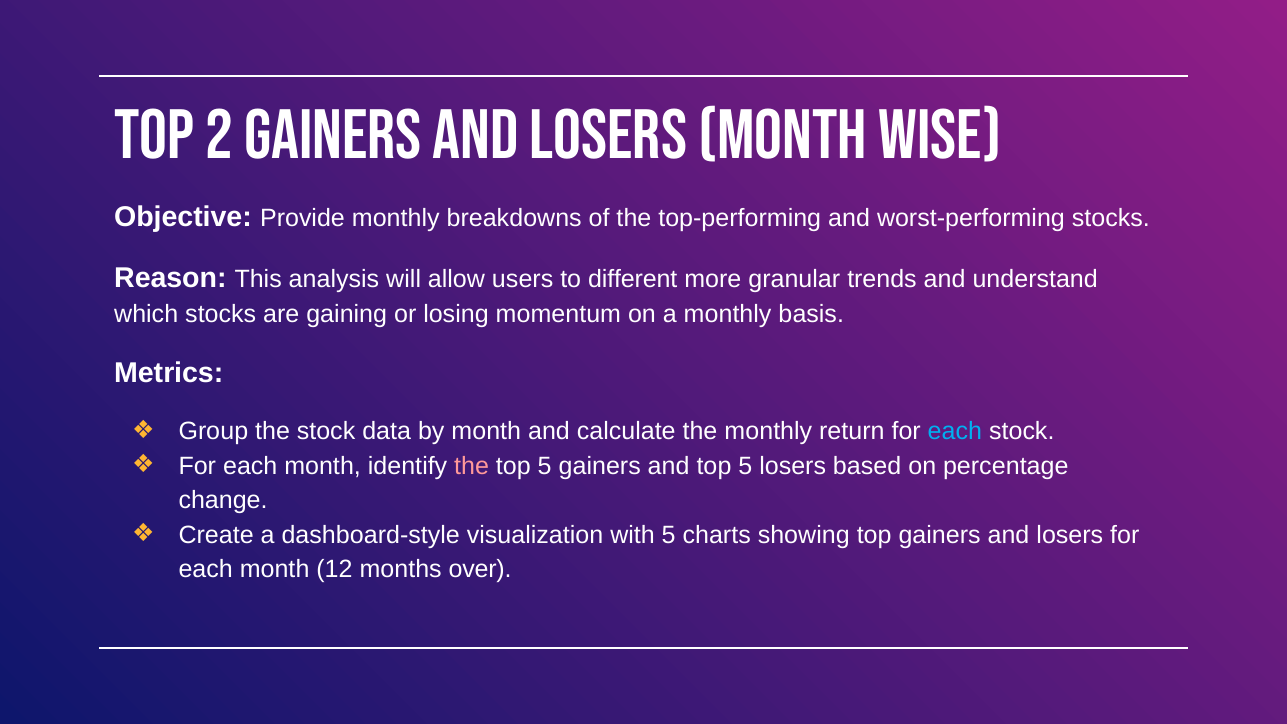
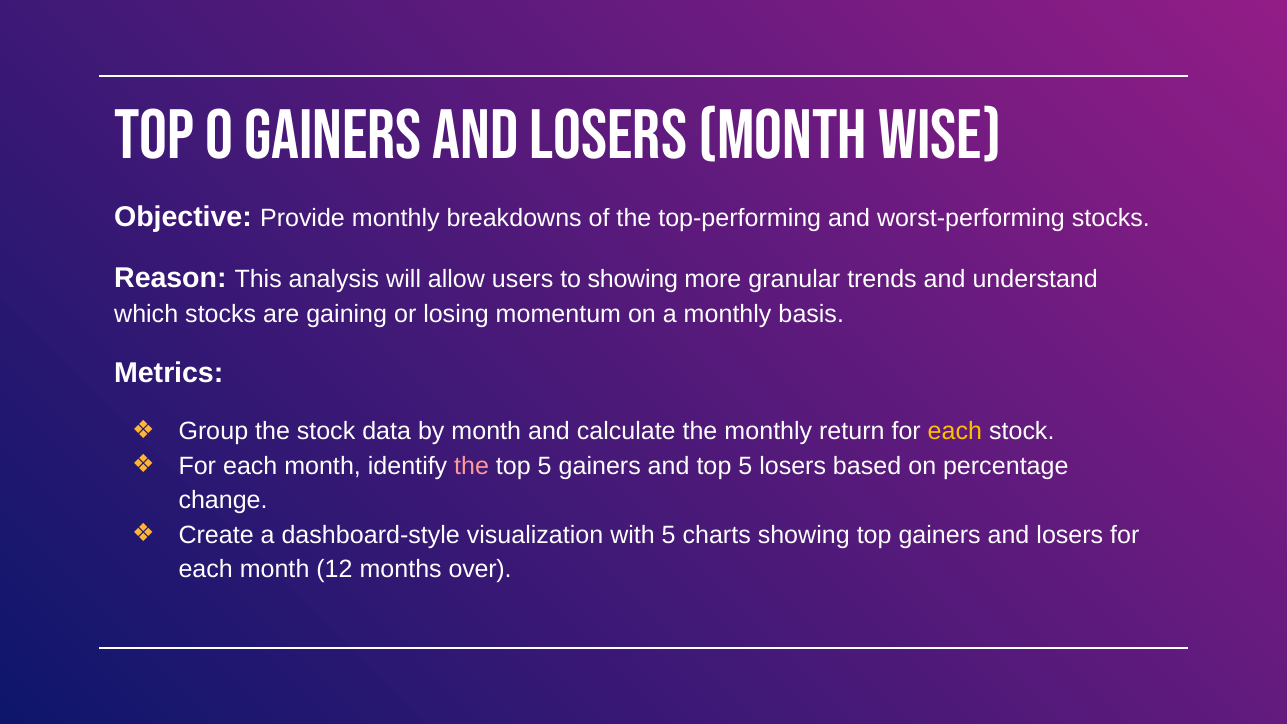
2: 2 -> 0
to different: different -> showing
each at (955, 431) colour: light blue -> yellow
